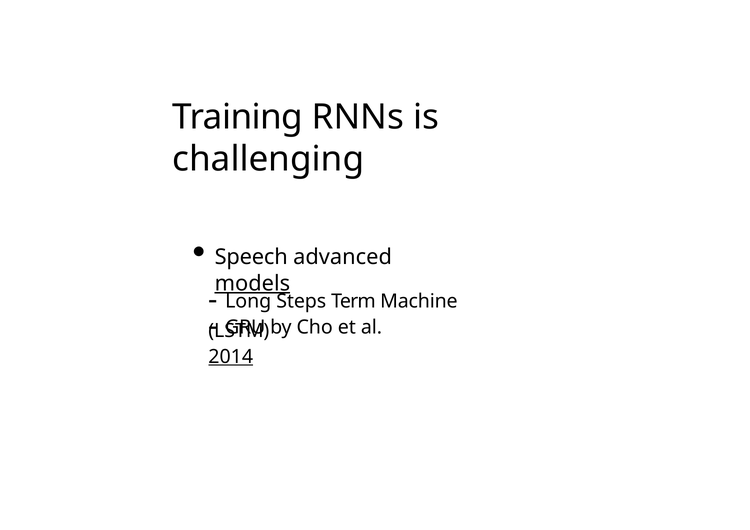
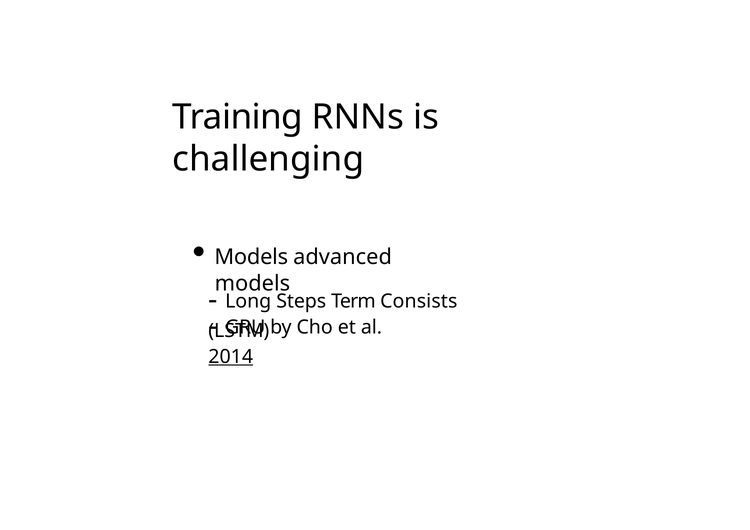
Speech at (251, 257): Speech -> Models
models at (252, 284) underline: present -> none
Machine: Machine -> Consists
